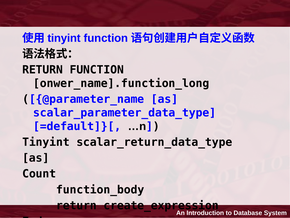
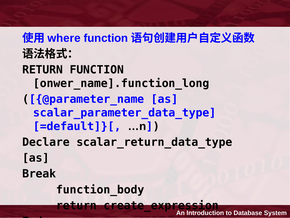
tinyint at (64, 38): tinyint -> where
Tinyint at (46, 142): Tinyint -> Declare
Count: Count -> Break
